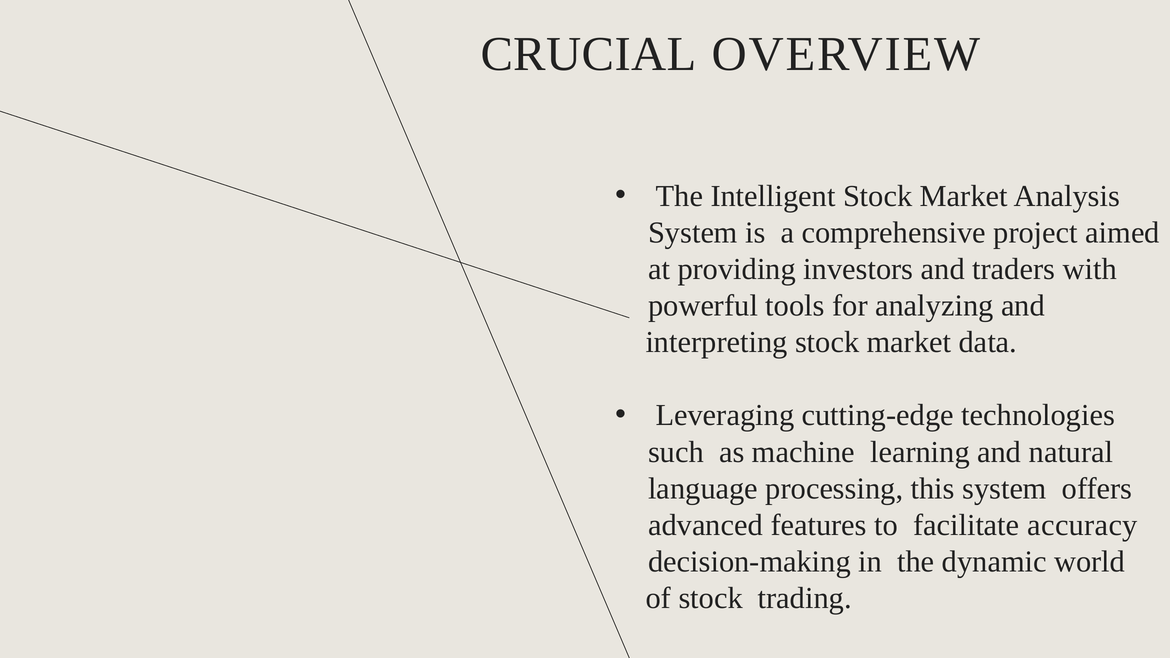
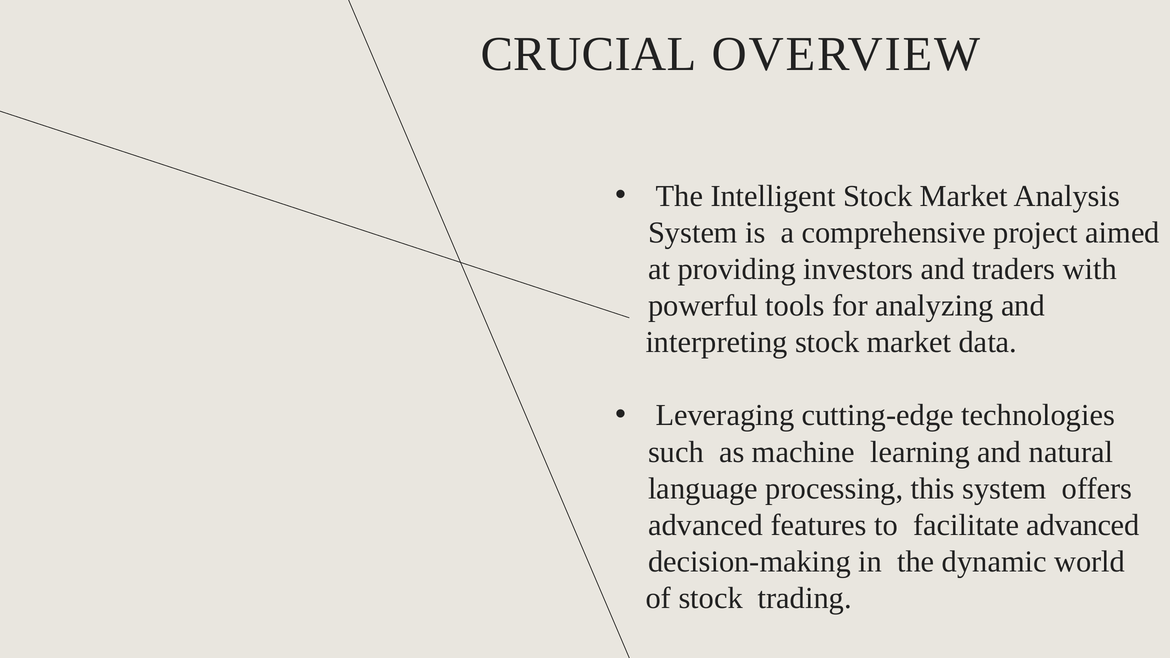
facilitate accuracy: accuracy -> advanced
